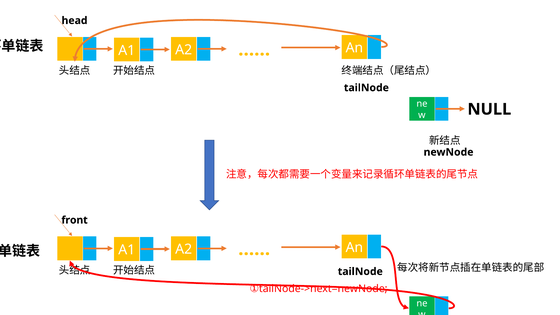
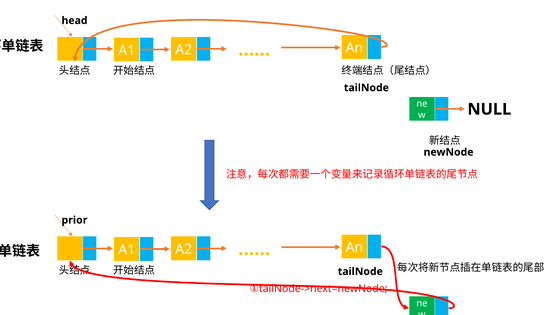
front: front -> prior
